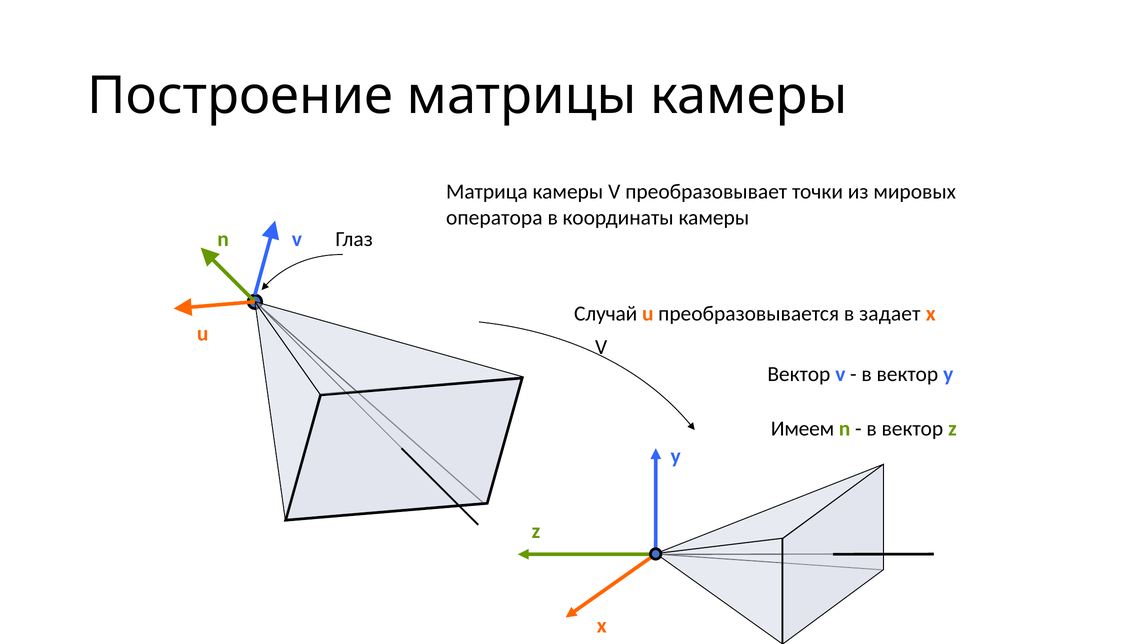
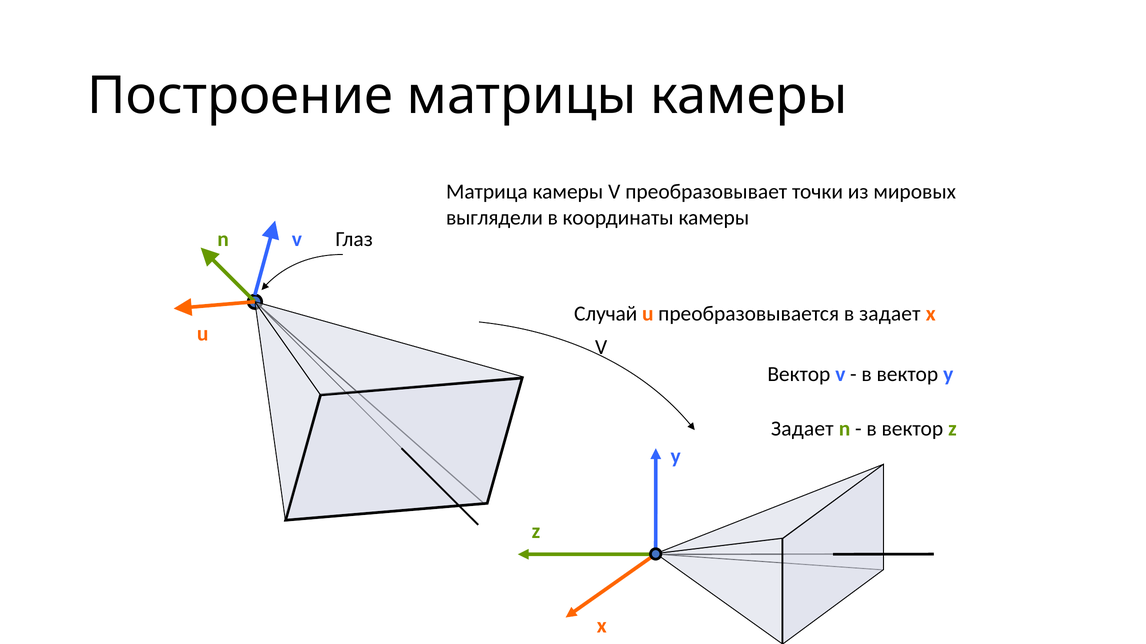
оператора: оператора -> выглядели
Имеем at (803, 429): Имеем -> Задает
